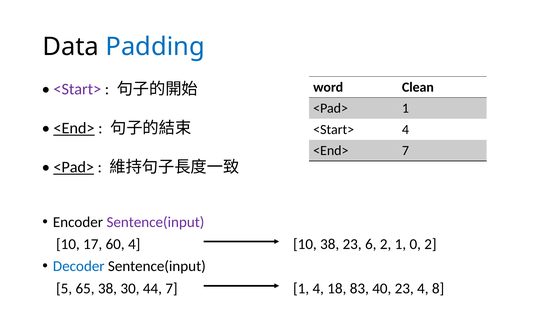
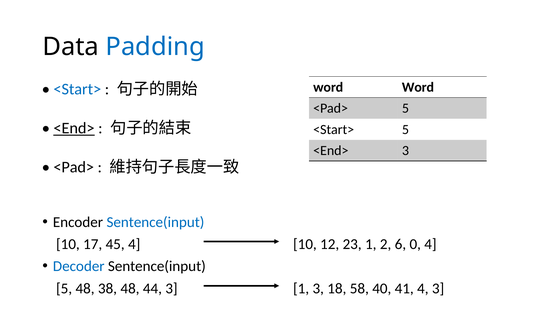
word Clean: Clean -> Word
<Start> at (77, 89) colour: purple -> blue
<Pad> 1: 1 -> 5
<Start> 4: 4 -> 5
<End> 7: 7 -> 3
<Pad> at (74, 167) underline: present -> none
Sentence(input at (155, 222) colour: purple -> blue
60: 60 -> 45
10 38: 38 -> 12
23 6: 6 -> 1
2 1: 1 -> 6
0 2: 2 -> 4
5 65: 65 -> 48
38 30: 30 -> 48
44 7: 7 -> 3
1 4: 4 -> 3
83: 83 -> 58
40 23: 23 -> 41
4 8: 8 -> 3
